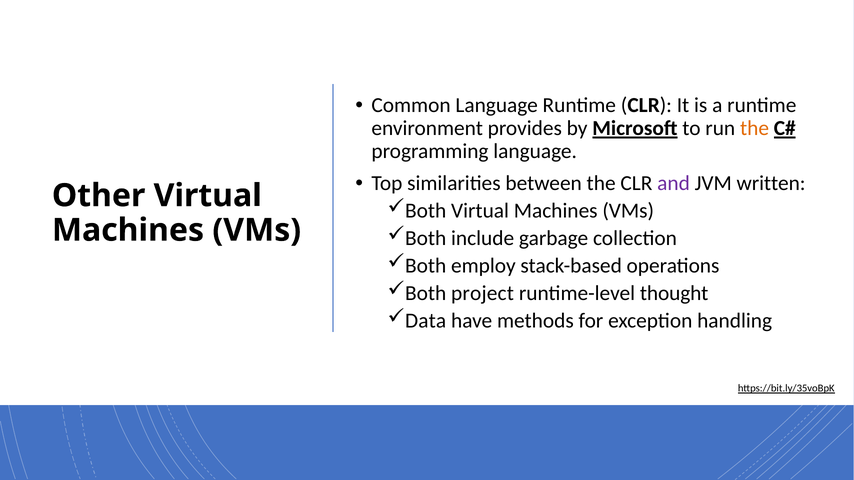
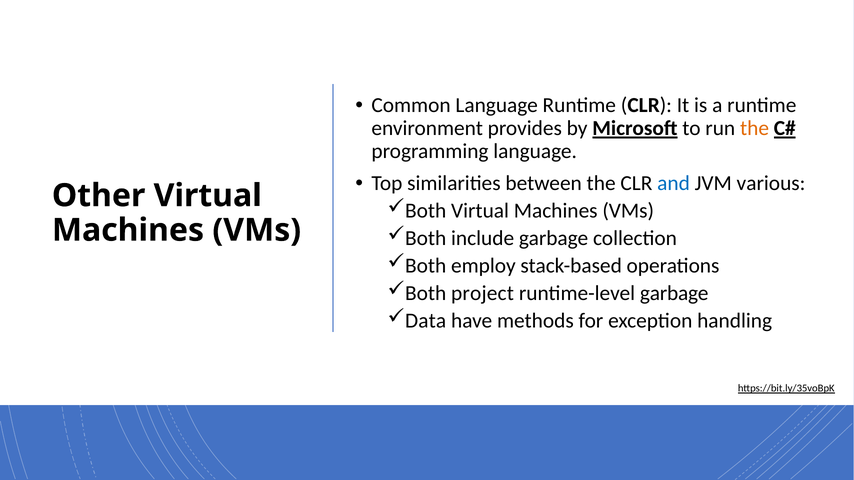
and colour: purple -> blue
written: written -> various
runtime-level thought: thought -> garbage
